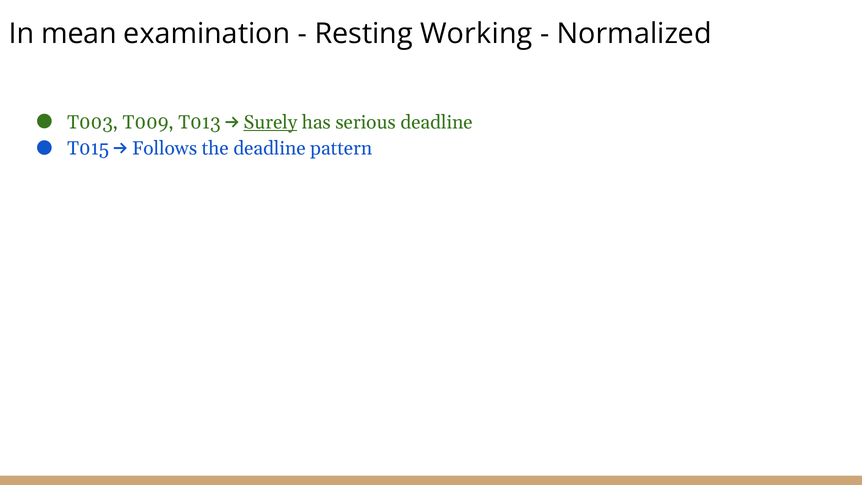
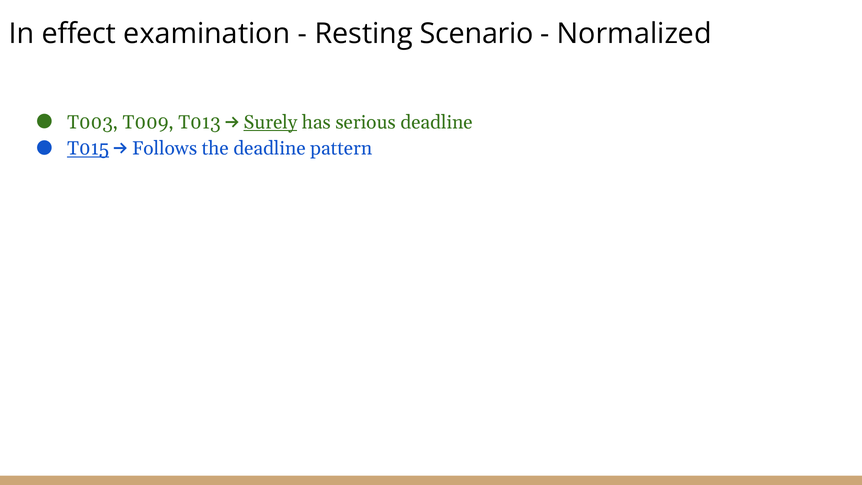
mean: mean -> effect
Working: Working -> Scenario
T015 underline: none -> present
